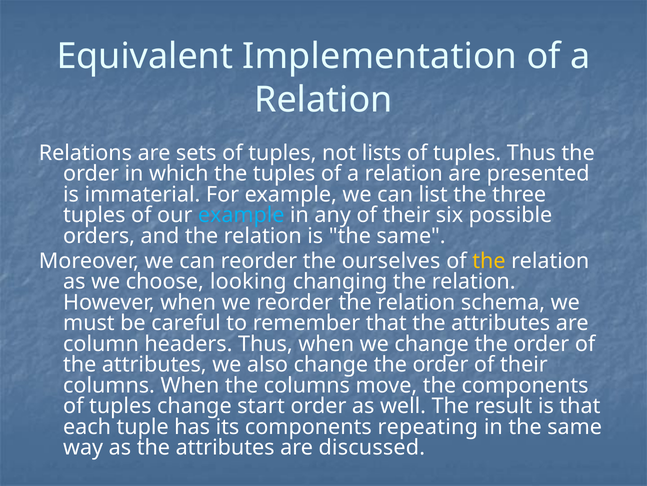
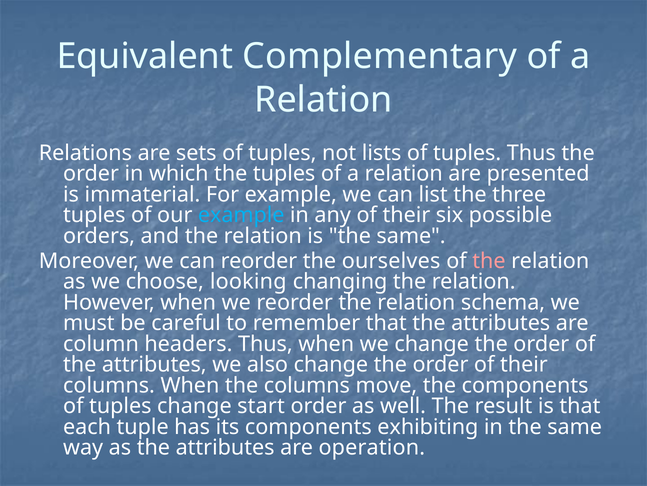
Implementation: Implementation -> Complementary
the at (489, 261) colour: yellow -> pink
repeating: repeating -> exhibiting
discussed: discussed -> operation
